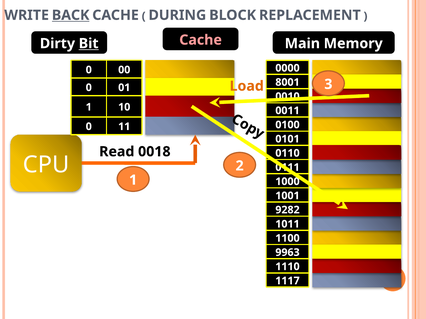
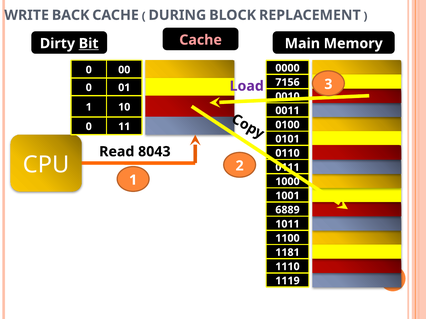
BACK underline: present -> none
8001: 8001 -> 7156
Load colour: orange -> purple
0018: 0018 -> 8043
9282: 9282 -> 6889
9963: 9963 -> 1181
1117: 1117 -> 1119
